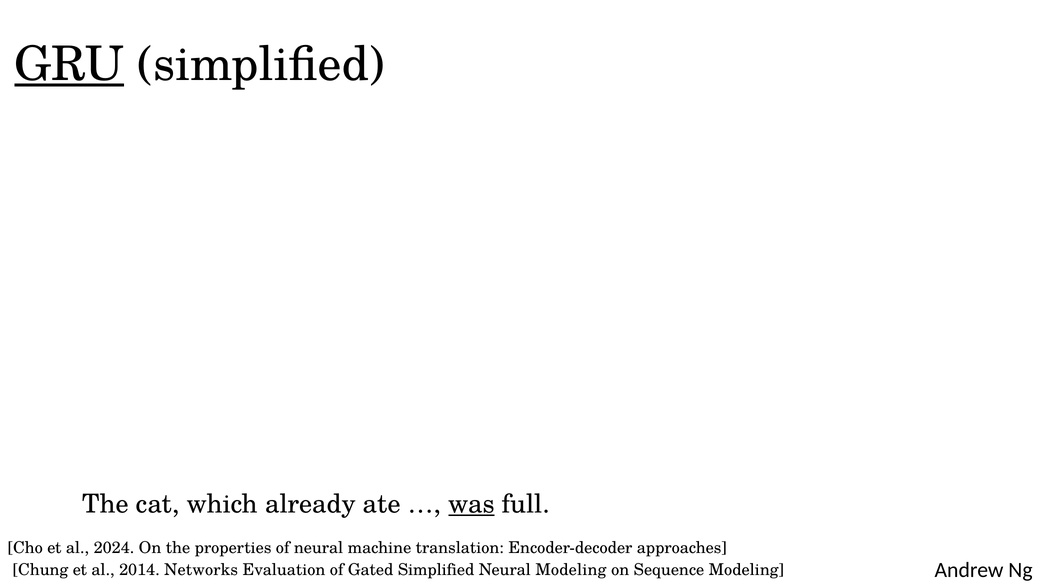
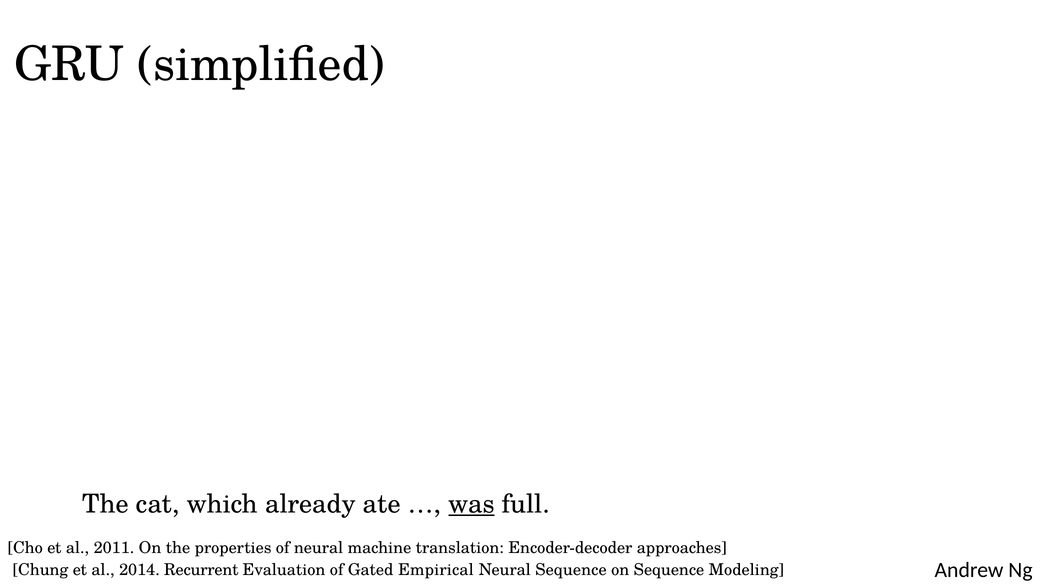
GRU underline: present -> none
2024: 2024 -> 2011
Networks: Networks -> Recurrent
Gated Simplified: Simplified -> Empirical
Neural Modeling: Modeling -> Sequence
